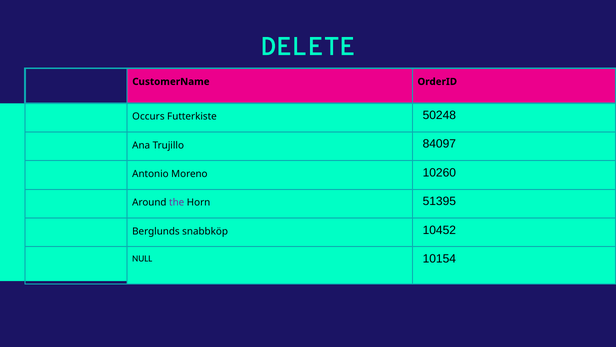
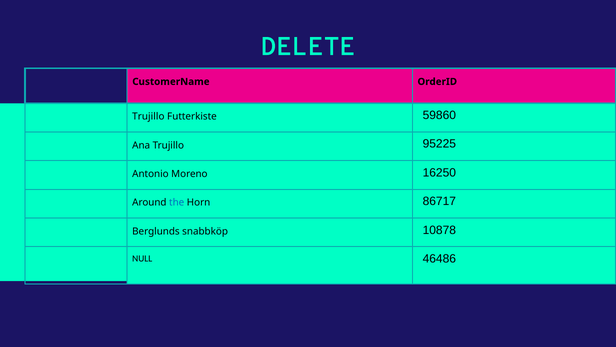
Occurs at (148, 116): Occurs -> Trujillo
50248: 50248 -> 59860
84097: 84097 -> 95225
10260: 10260 -> 16250
the colour: purple -> blue
51395: 51395 -> 86717
10452: 10452 -> 10878
10154: 10154 -> 46486
